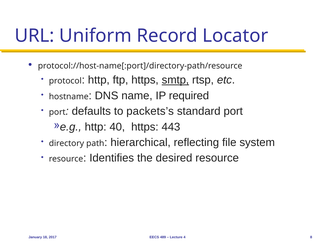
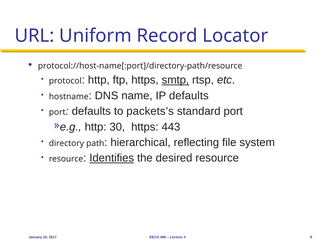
IP required: required -> defaults
40: 40 -> 30
Identifies underline: none -> present
